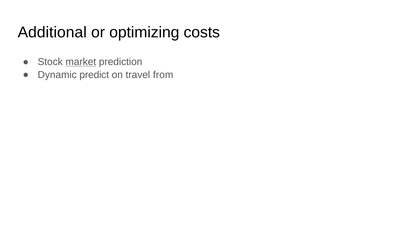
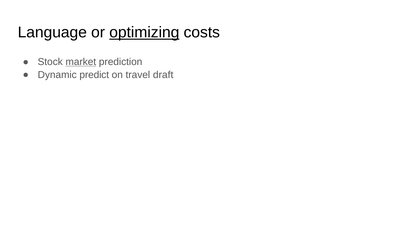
Additional: Additional -> Language
optimizing underline: none -> present
from: from -> draft
